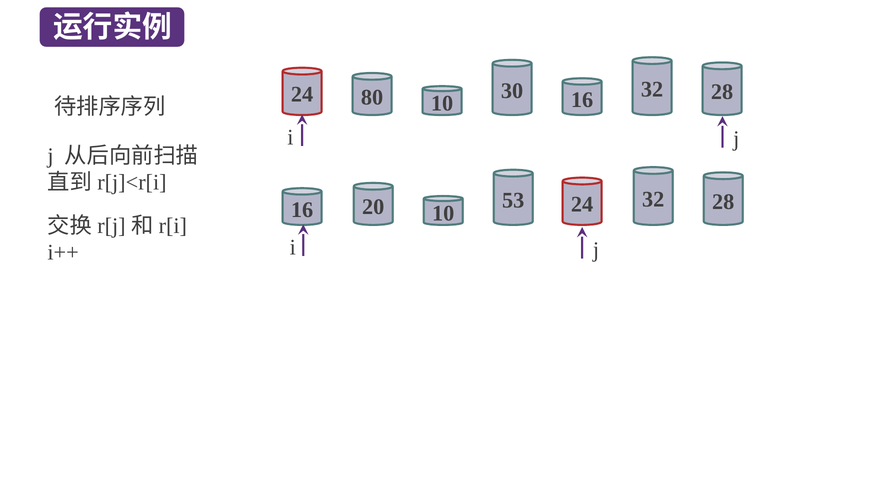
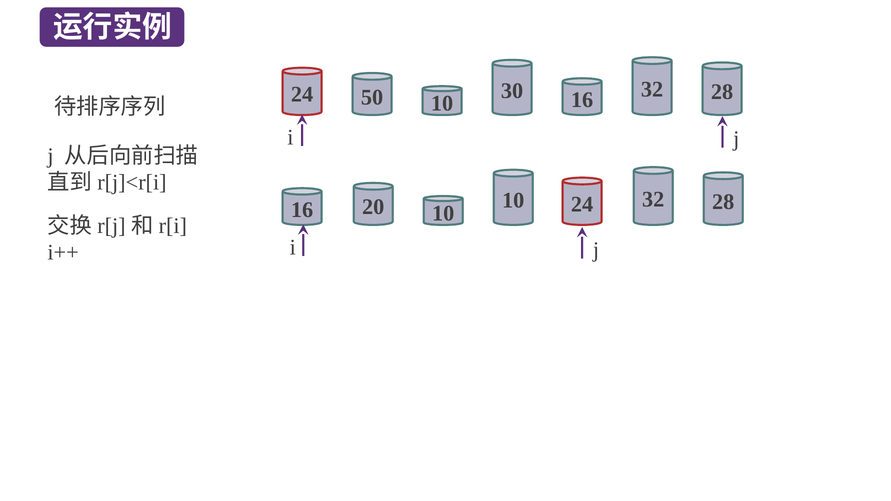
80: 80 -> 50
20 53: 53 -> 10
